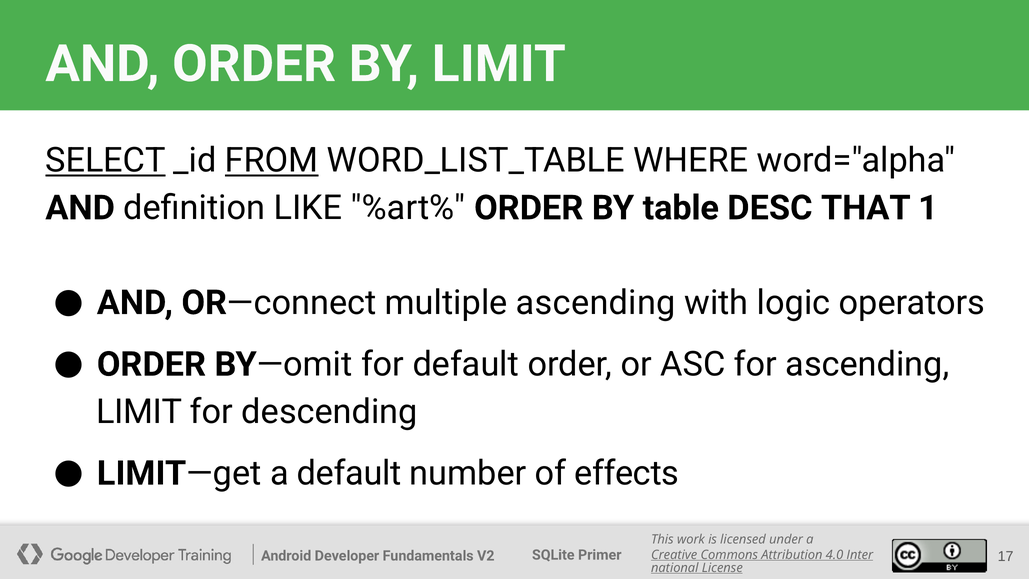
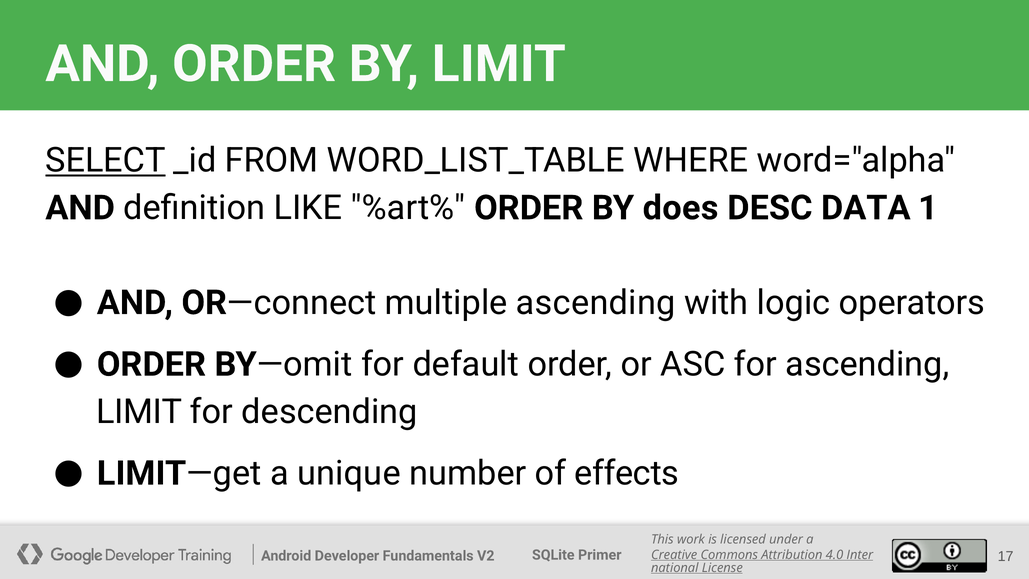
FROM underline: present -> none
table: table -> does
THAT: THAT -> DATA
a default: default -> unique
